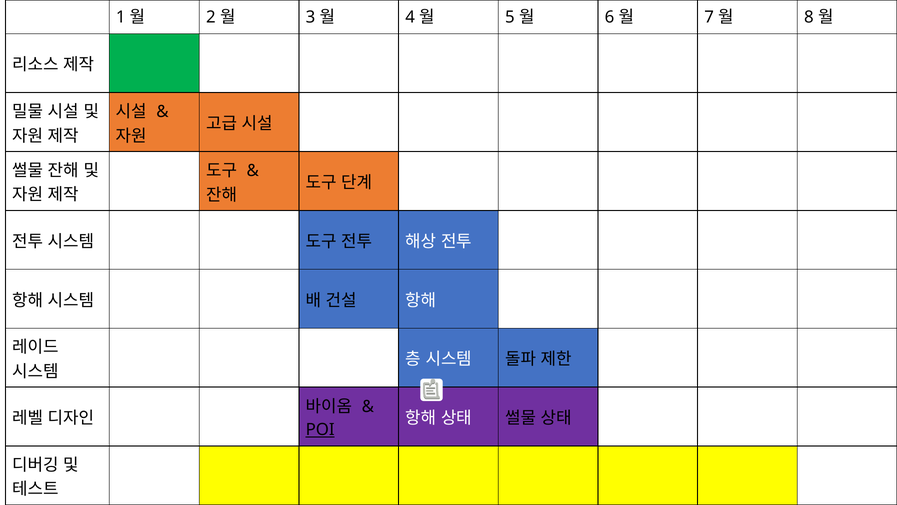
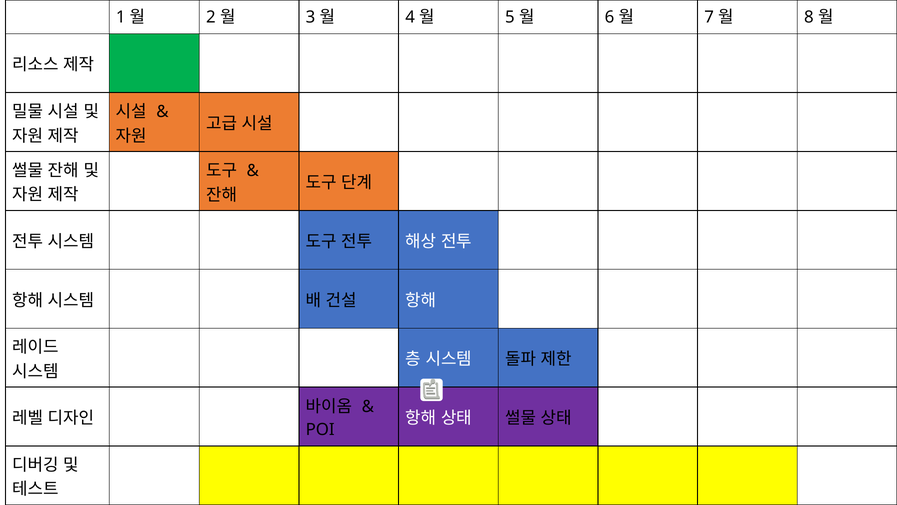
POI underline: present -> none
